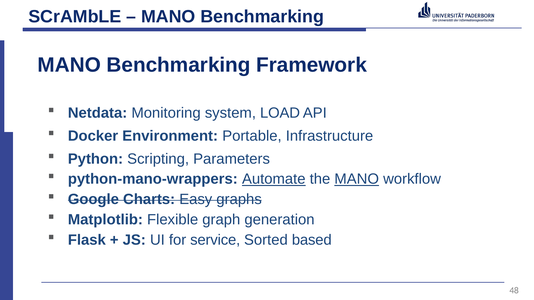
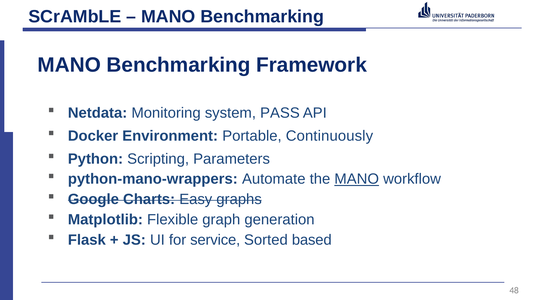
LOAD: LOAD -> PASS
Infrastructure: Infrastructure -> Continuously
Automate underline: present -> none
